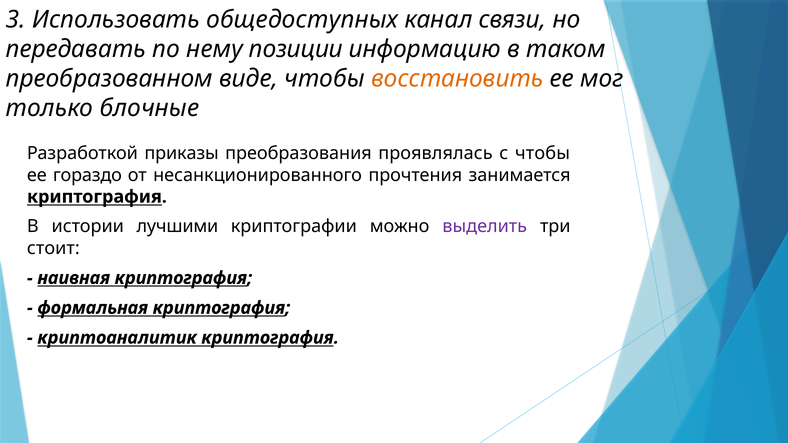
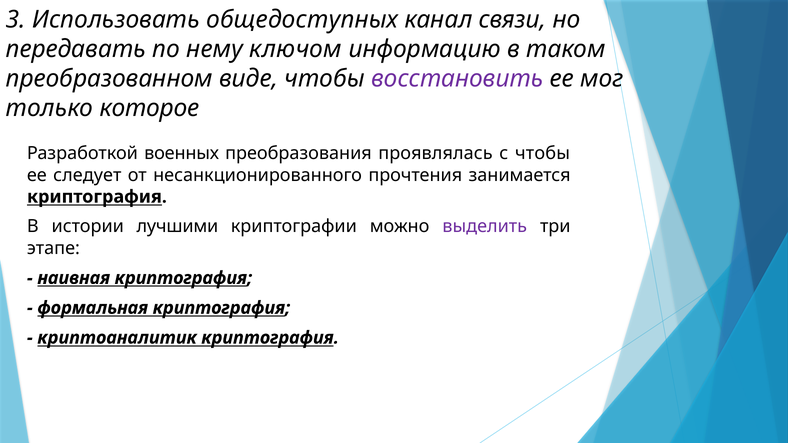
позиции: позиции -> ключом
восстановить colour: orange -> purple
блочные: блочные -> которое
приказы: приказы -> военных
гораздо: гораздо -> следует
стоит: стоит -> этапе
